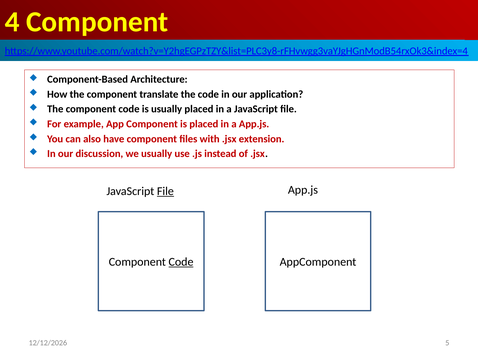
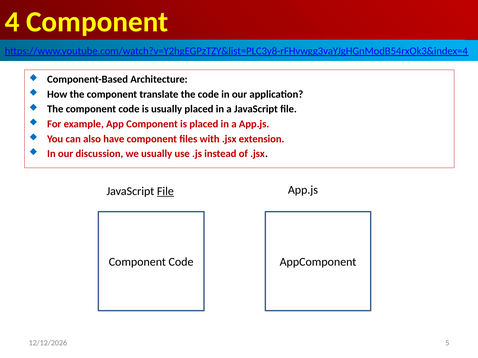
Code at (181, 262) underline: present -> none
